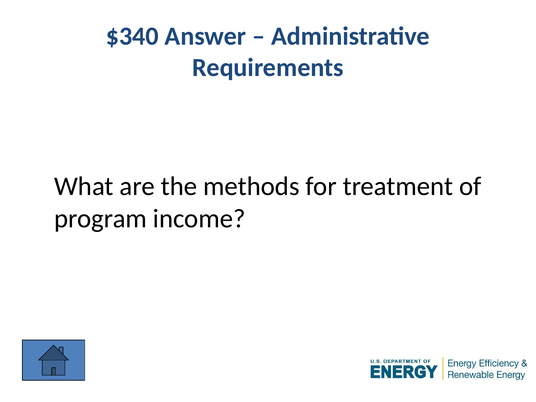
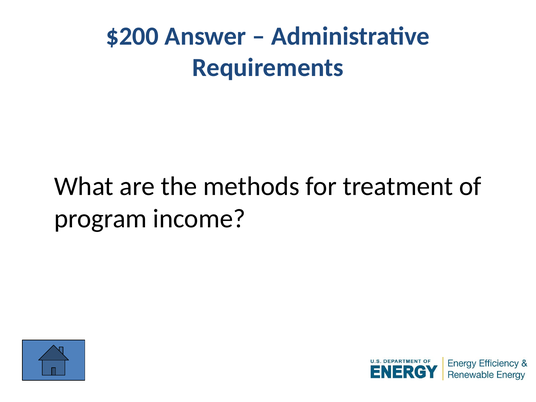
$340: $340 -> $200
